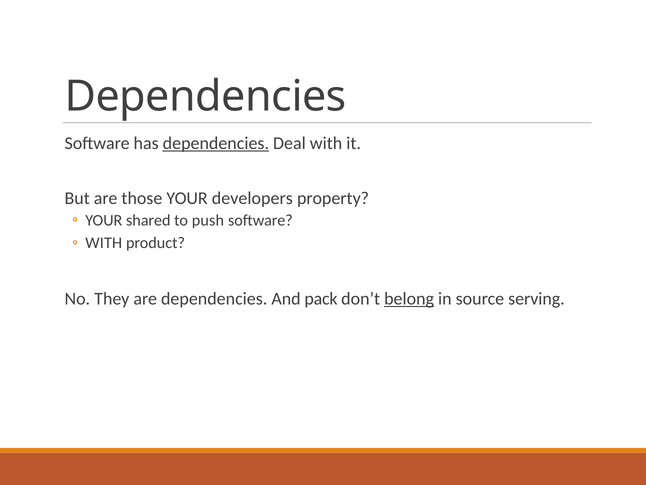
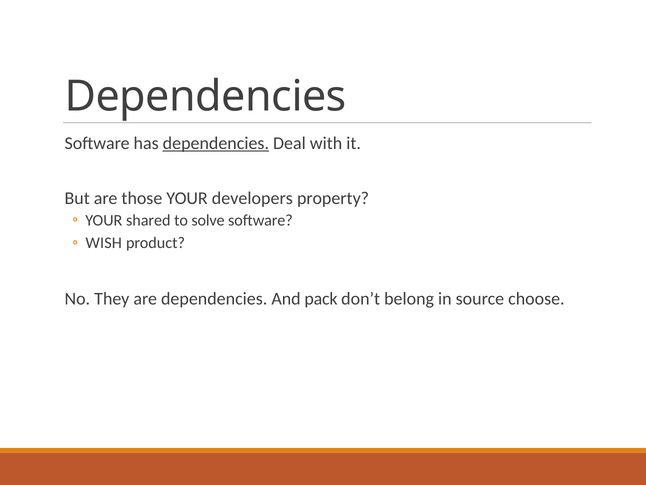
push: push -> solve
WITH at (104, 243): WITH -> WISH
belong underline: present -> none
serving: serving -> choose
